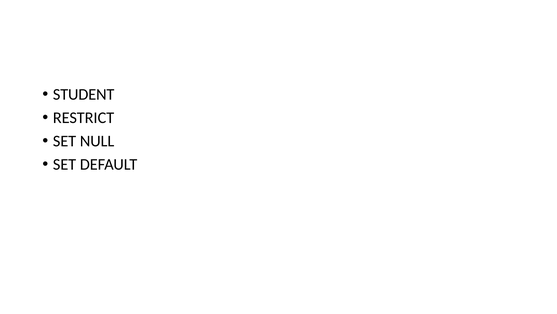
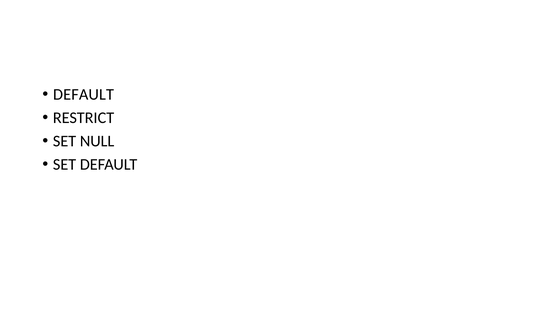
STUDENT at (84, 94): STUDENT -> DEFAULT
